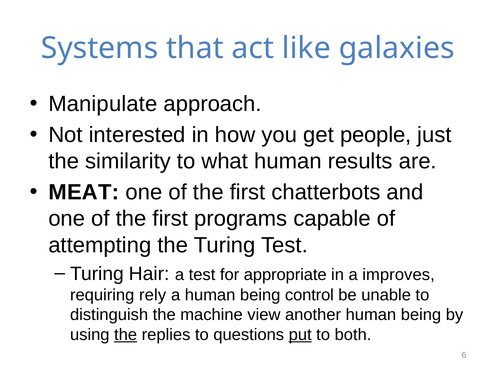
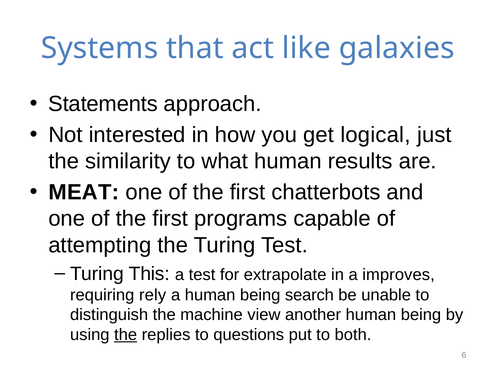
Manipulate: Manipulate -> Statements
people: people -> logical
Hair: Hair -> This
appropriate: appropriate -> extrapolate
control: control -> search
put underline: present -> none
